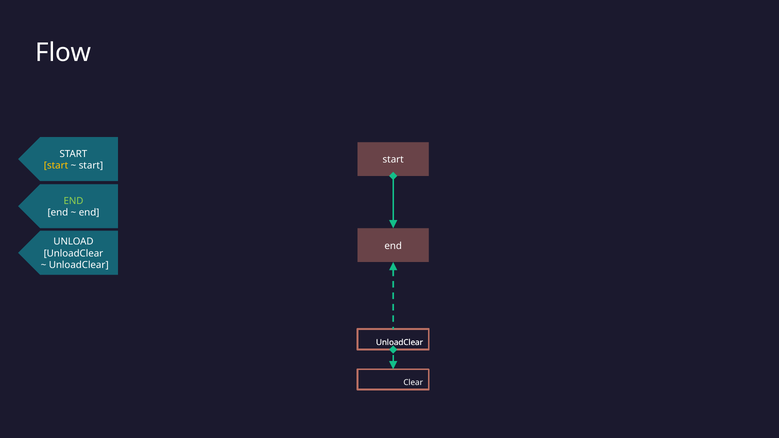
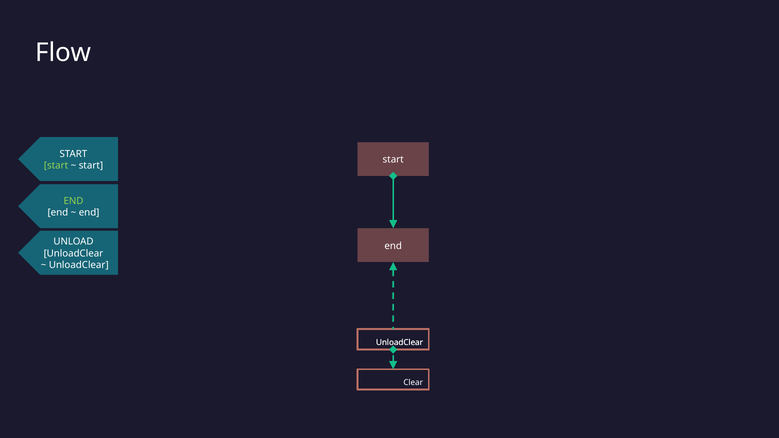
start at (56, 166) colour: yellow -> light green
